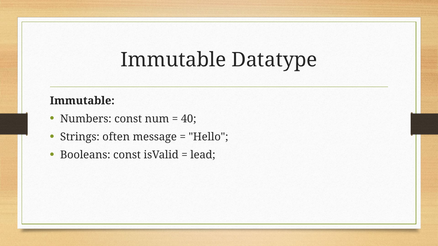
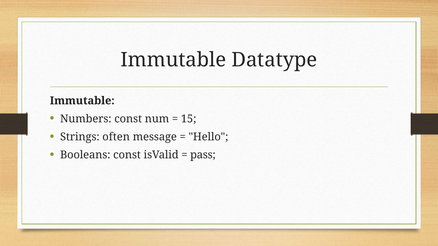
40: 40 -> 15
lead: lead -> pass
